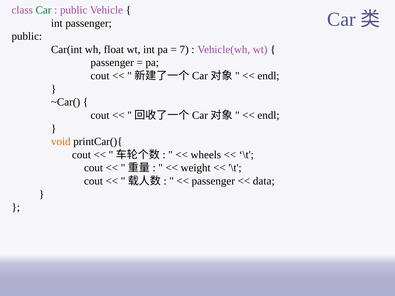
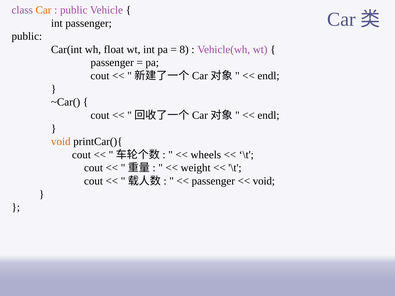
Car at (44, 10) colour: green -> orange
7: 7 -> 8
data at (264, 181): data -> void
